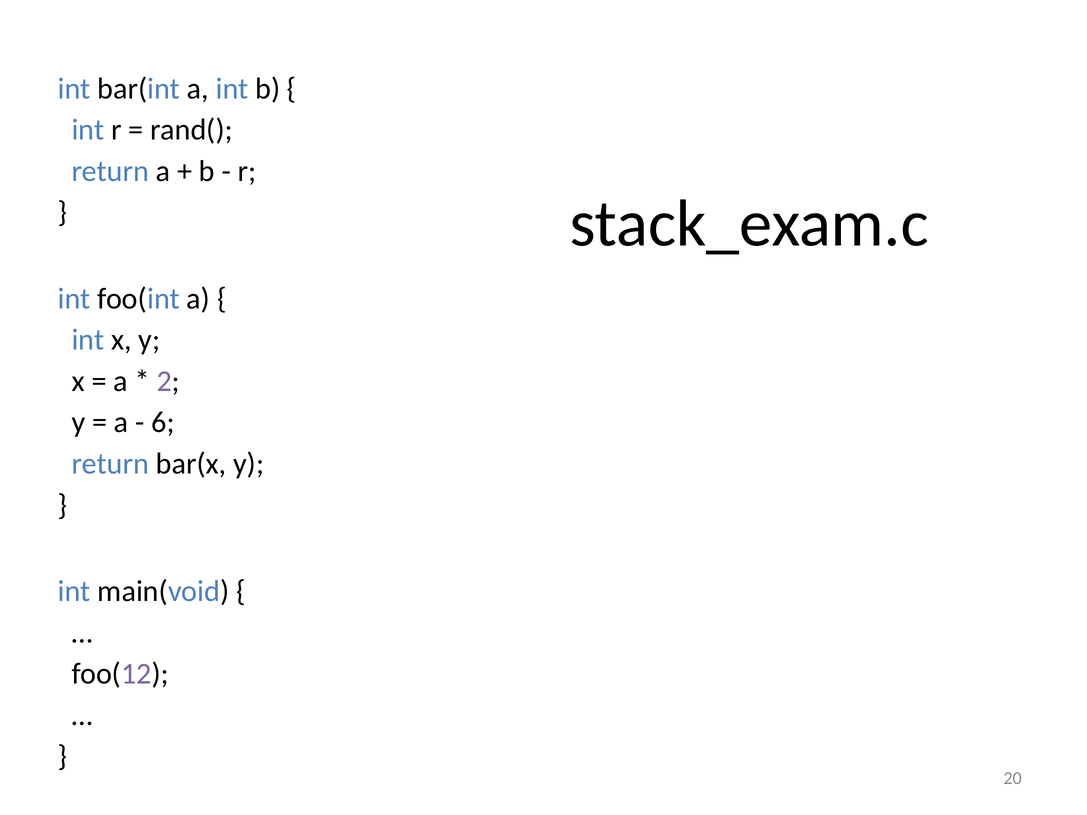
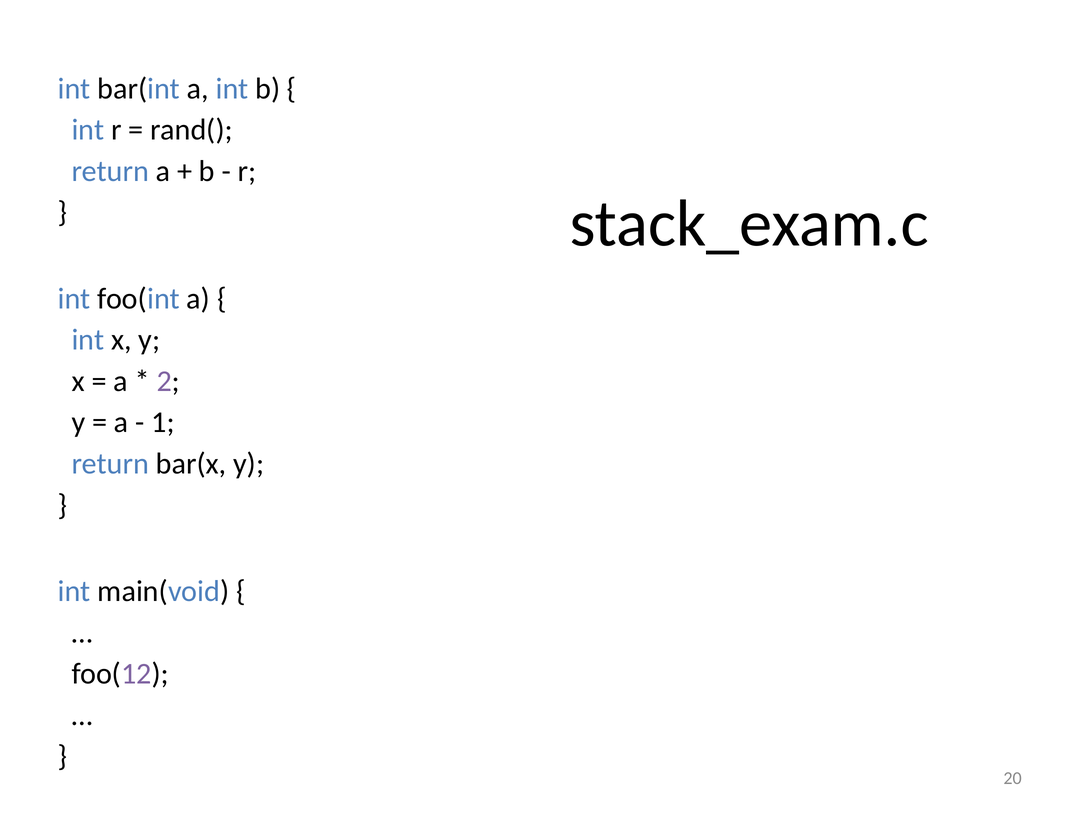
6: 6 -> 1
